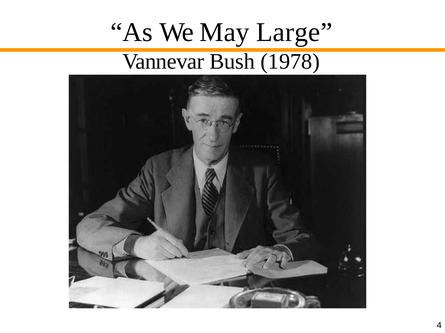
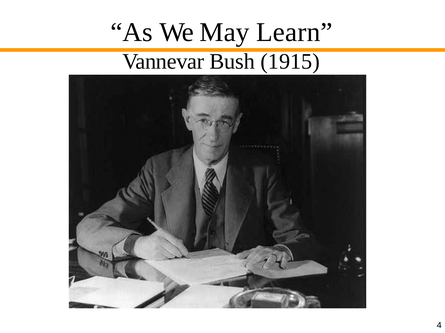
Large: Large -> Learn
1978: 1978 -> 1915
